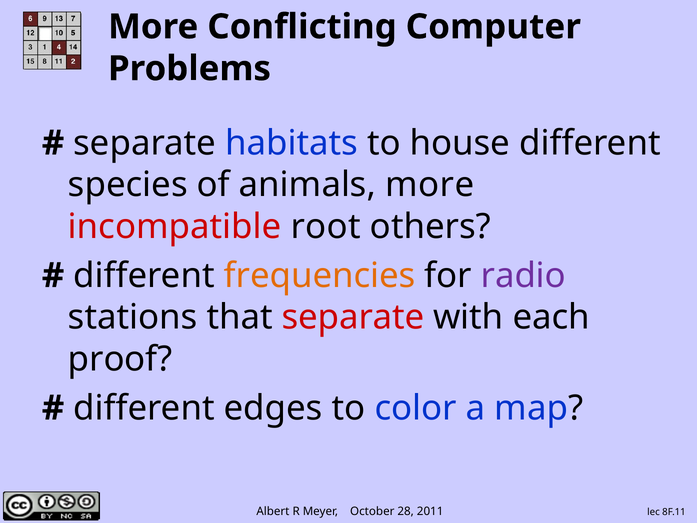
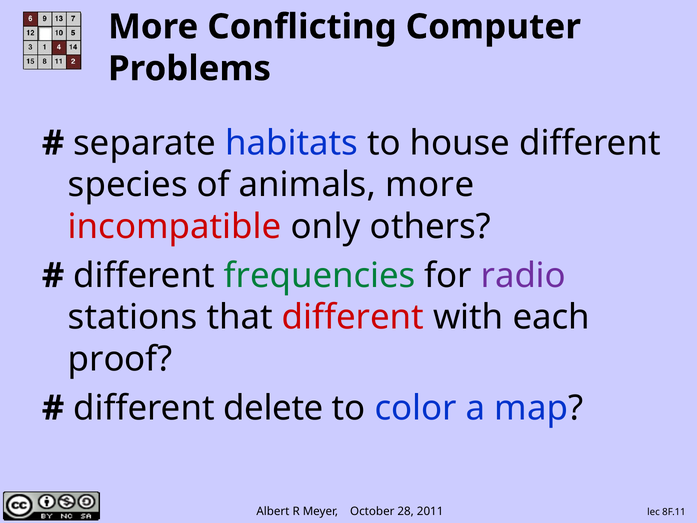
root: root -> only
frequencies colour: orange -> green
that separate: separate -> different
edges: edges -> delete
